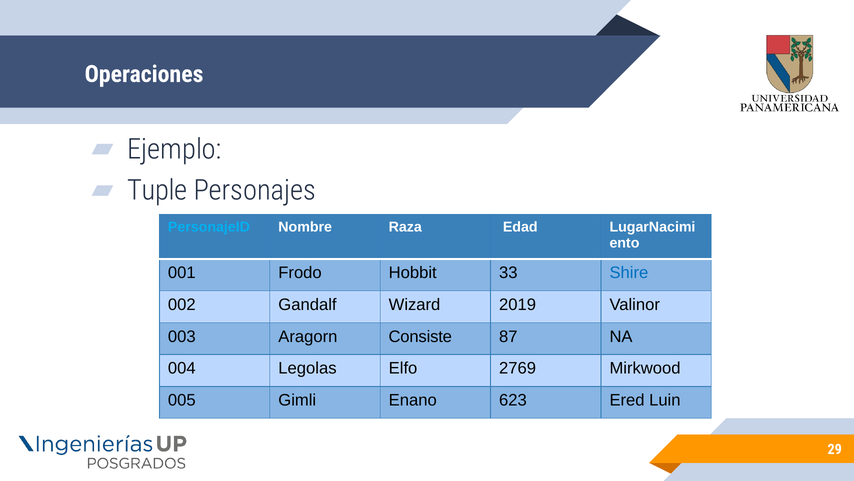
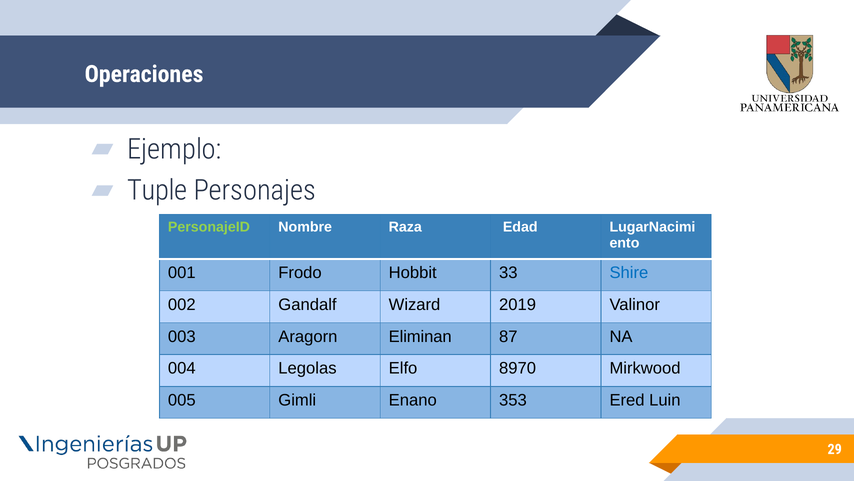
PersonajeID colour: light blue -> light green
Consiste: Consiste -> Eliminan
2769: 2769 -> 8970
623: 623 -> 353
